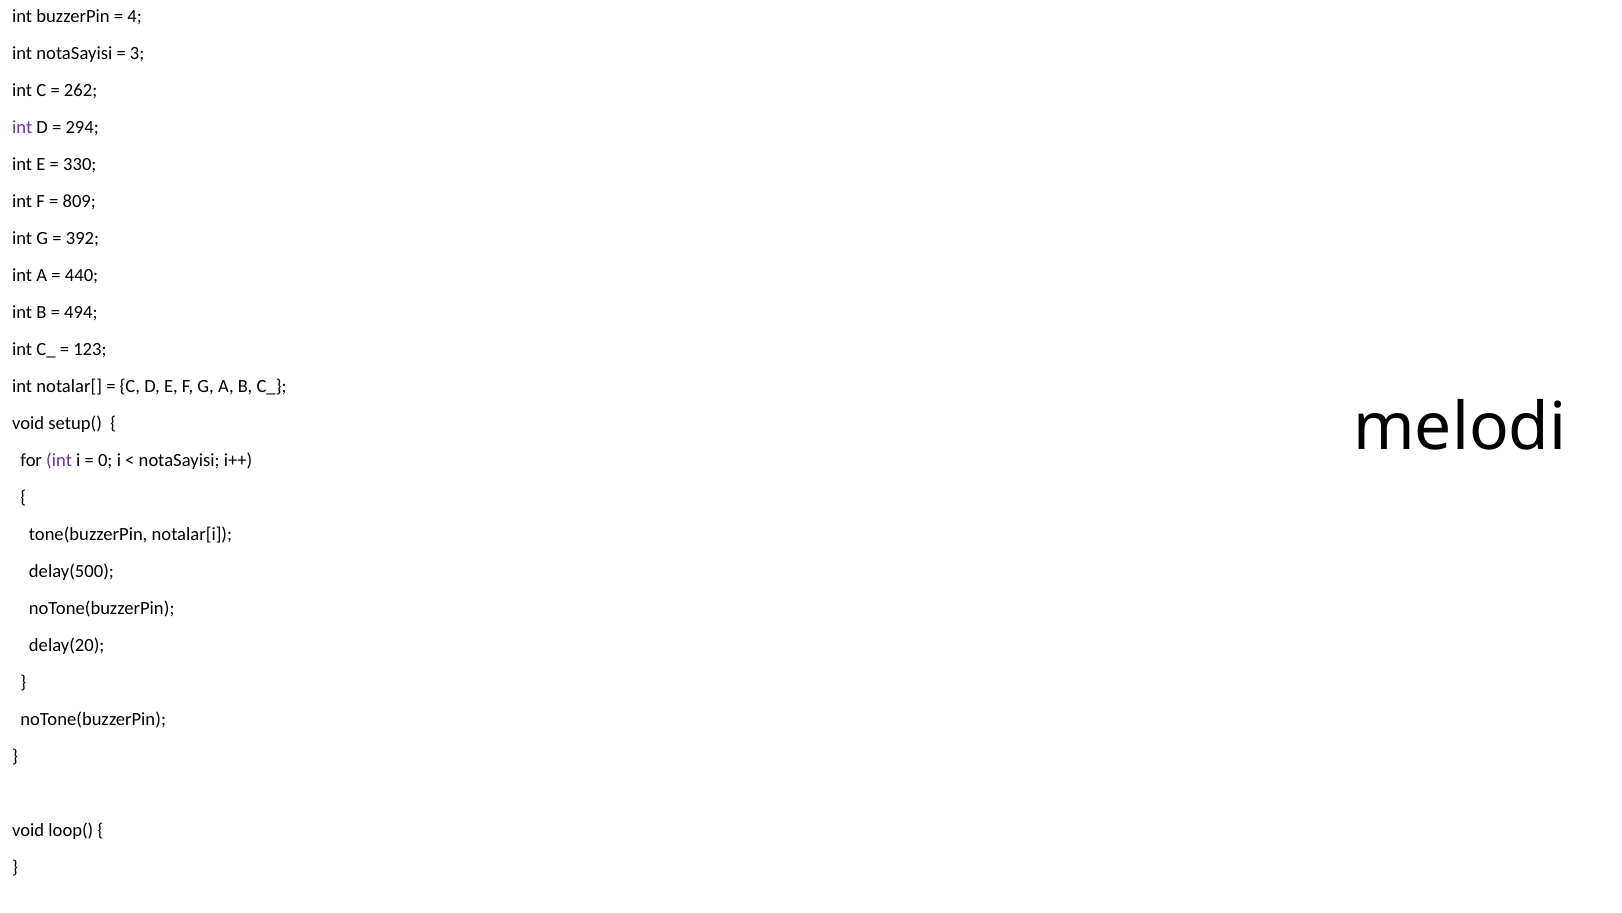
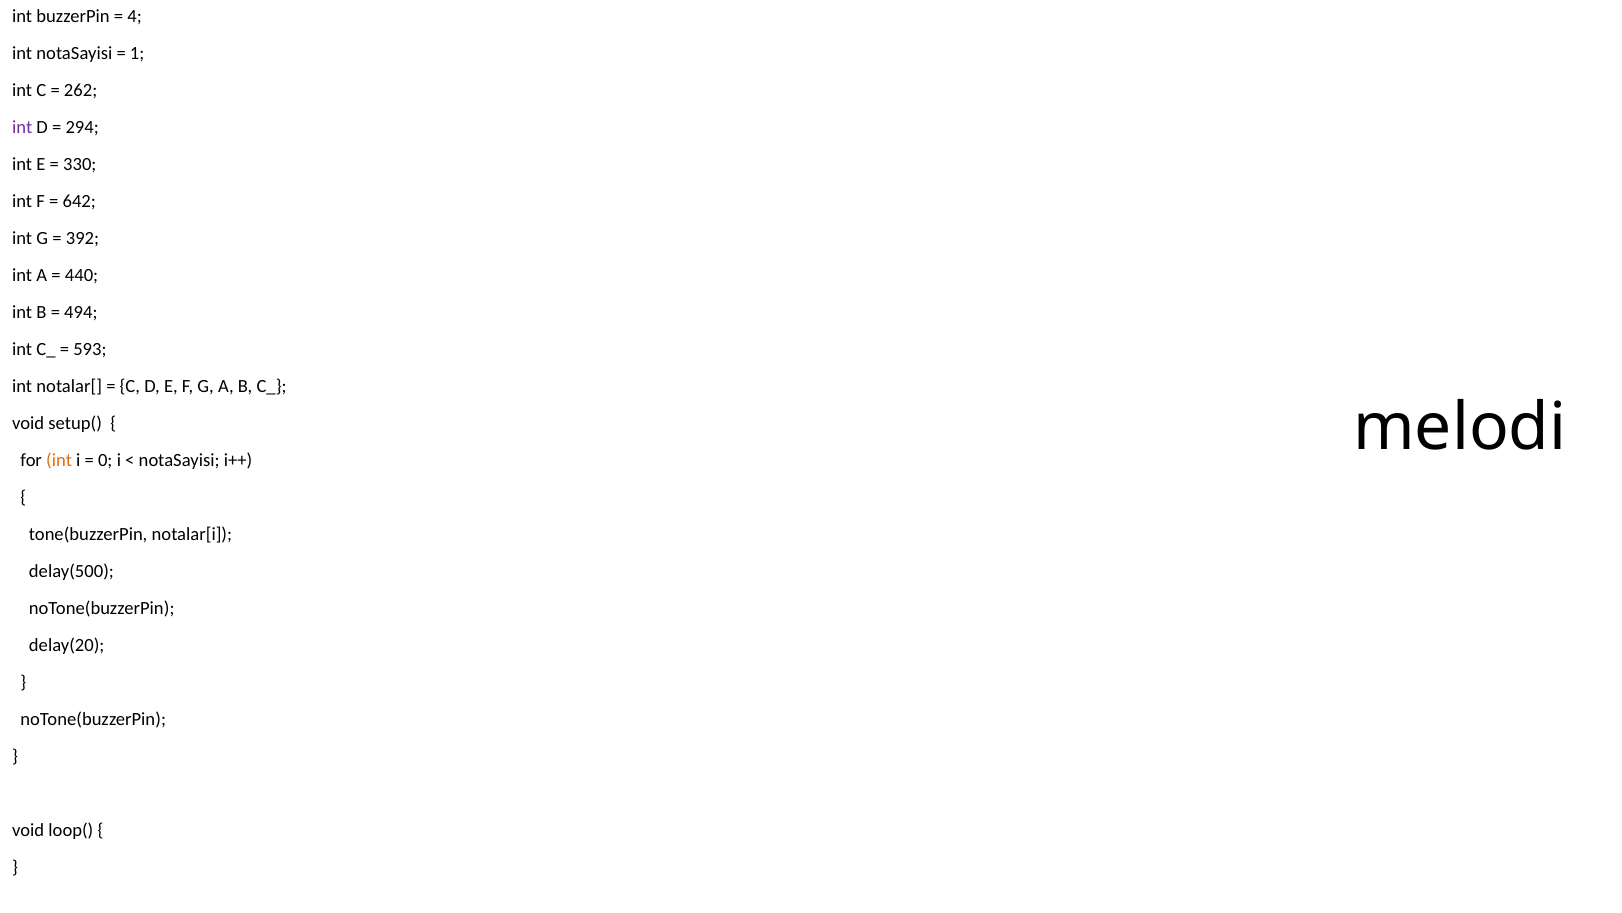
3: 3 -> 1
809: 809 -> 642
123: 123 -> 593
int at (59, 460) colour: purple -> orange
